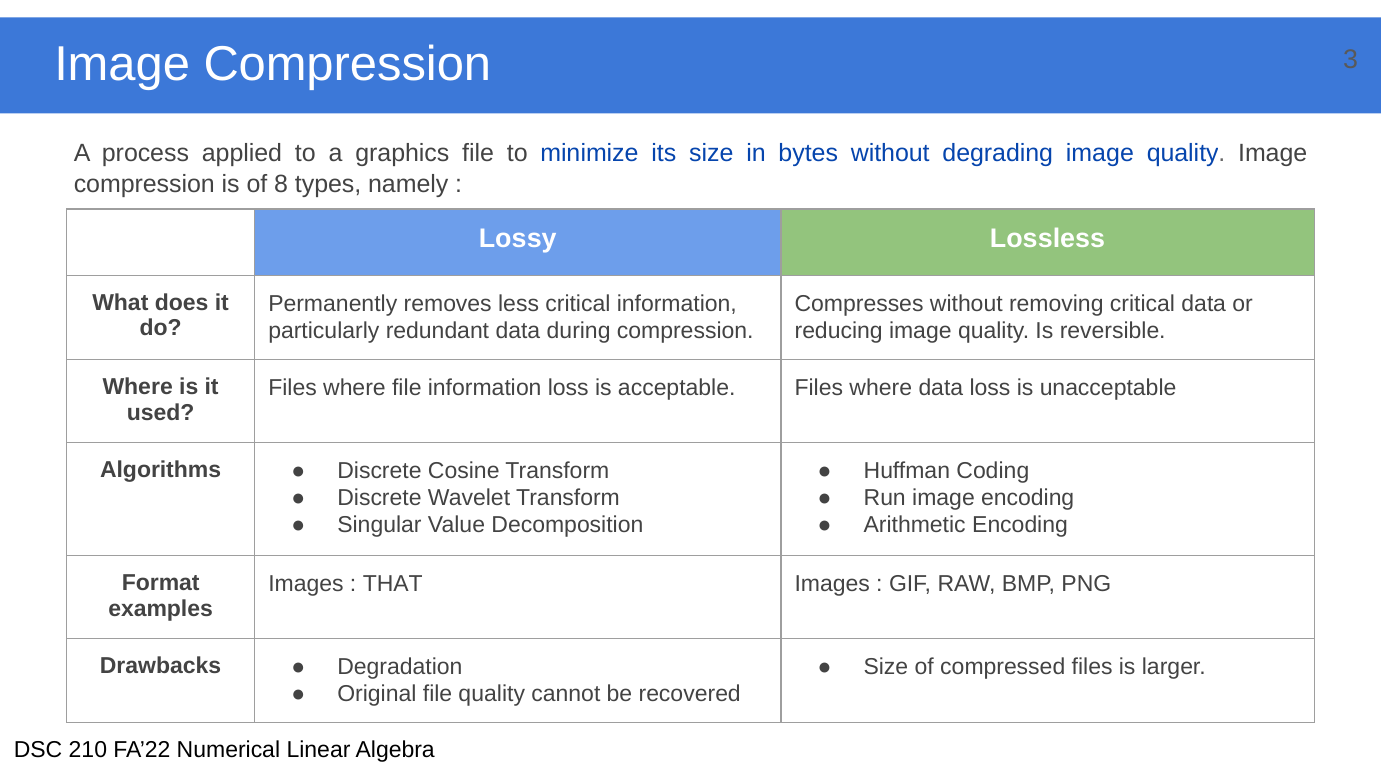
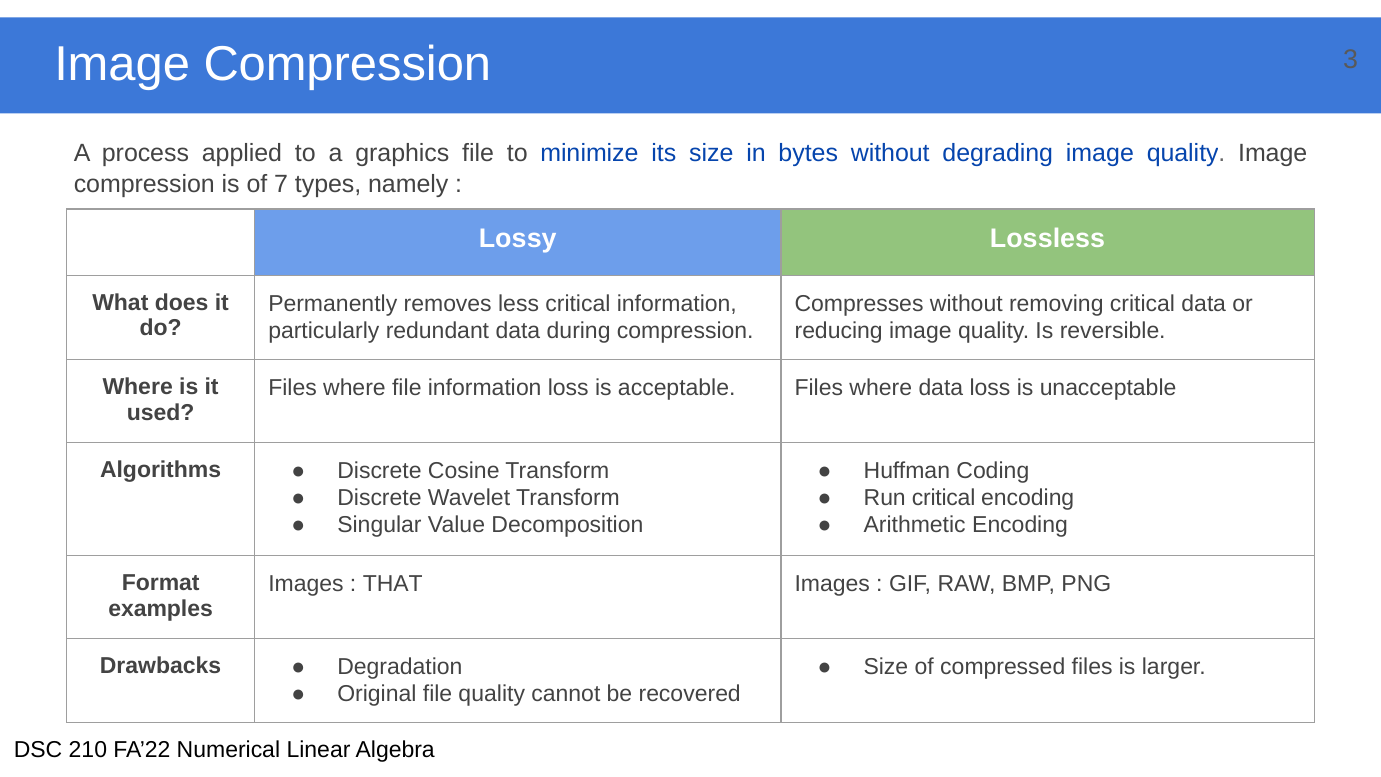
8: 8 -> 7
Run image: image -> critical
